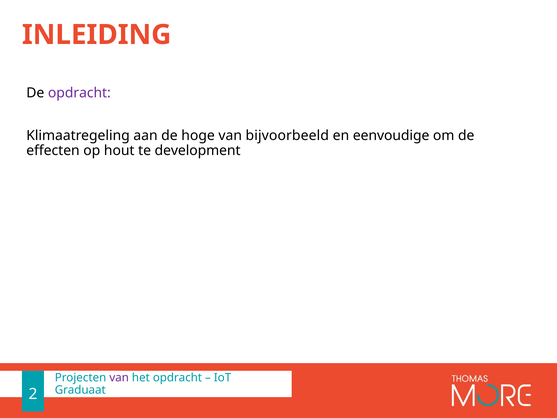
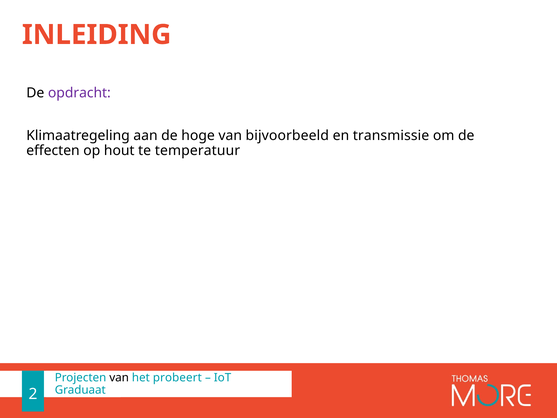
eenvoudige: eenvoudige -> transmissie
development: development -> temperatuur
van at (119, 377) colour: purple -> black
het opdracht: opdracht -> probeert
